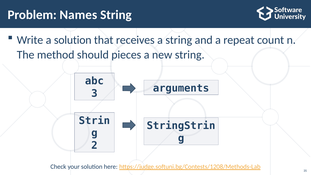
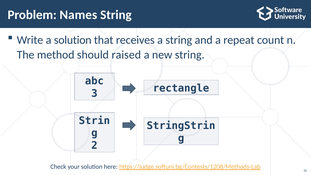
pieces: pieces -> raised
arguments: arguments -> rectangle
